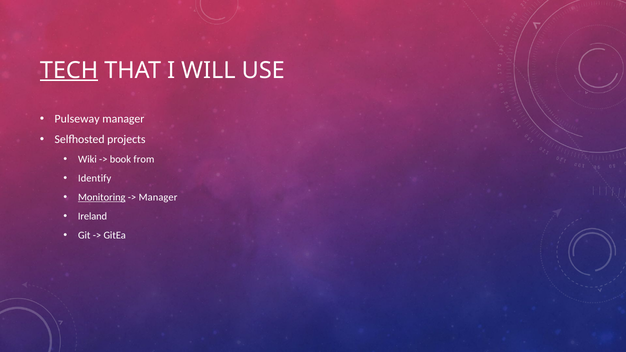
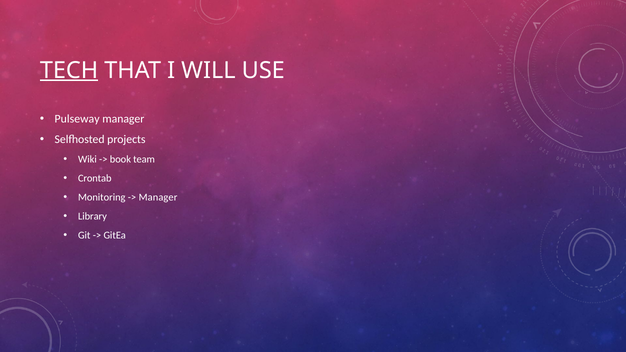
from: from -> team
Identify: Identify -> Crontab
Monitoring underline: present -> none
Ireland: Ireland -> Library
